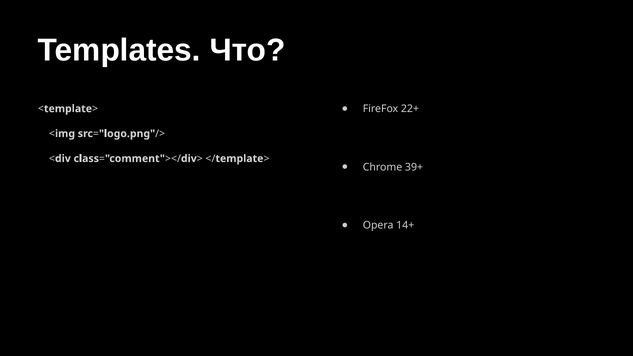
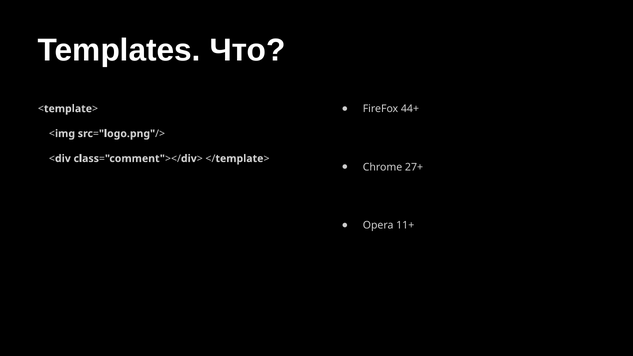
22+: 22+ -> 44+
39+: 39+ -> 27+
14+: 14+ -> 11+
